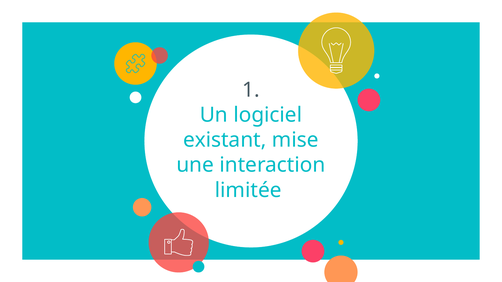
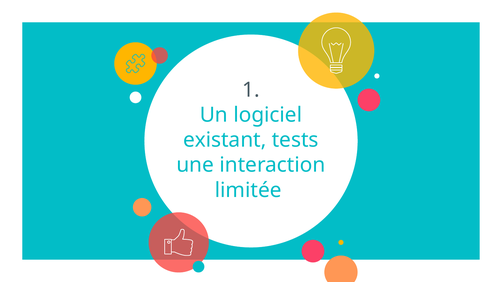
mise: mise -> tests
